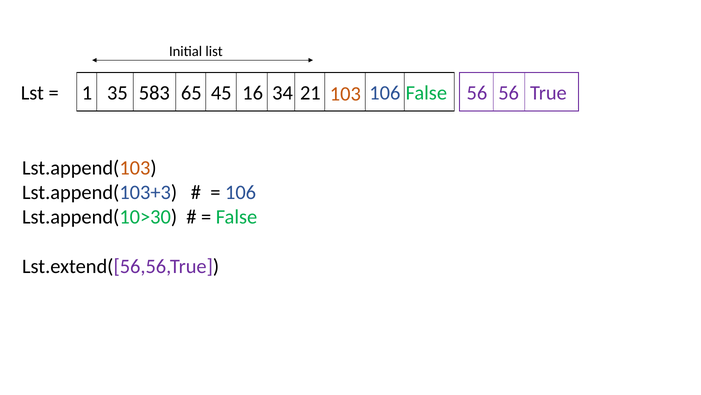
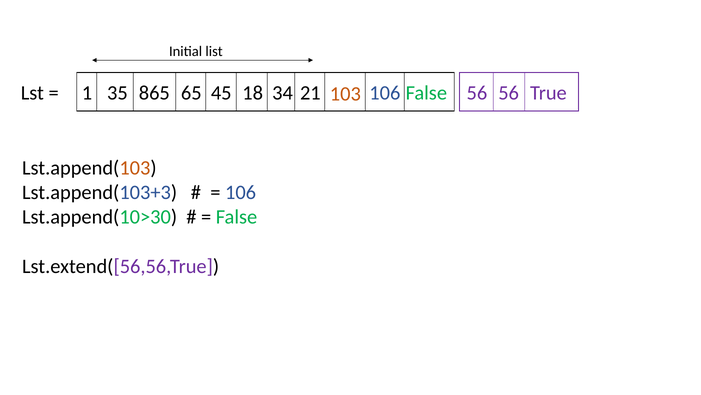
583: 583 -> 865
16: 16 -> 18
